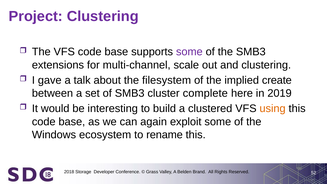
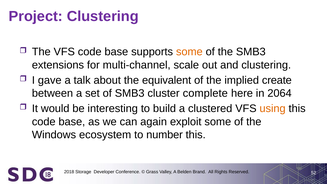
some at (189, 52) colour: purple -> orange
filesystem: filesystem -> equivalent
2019: 2019 -> 2064
rename: rename -> number
